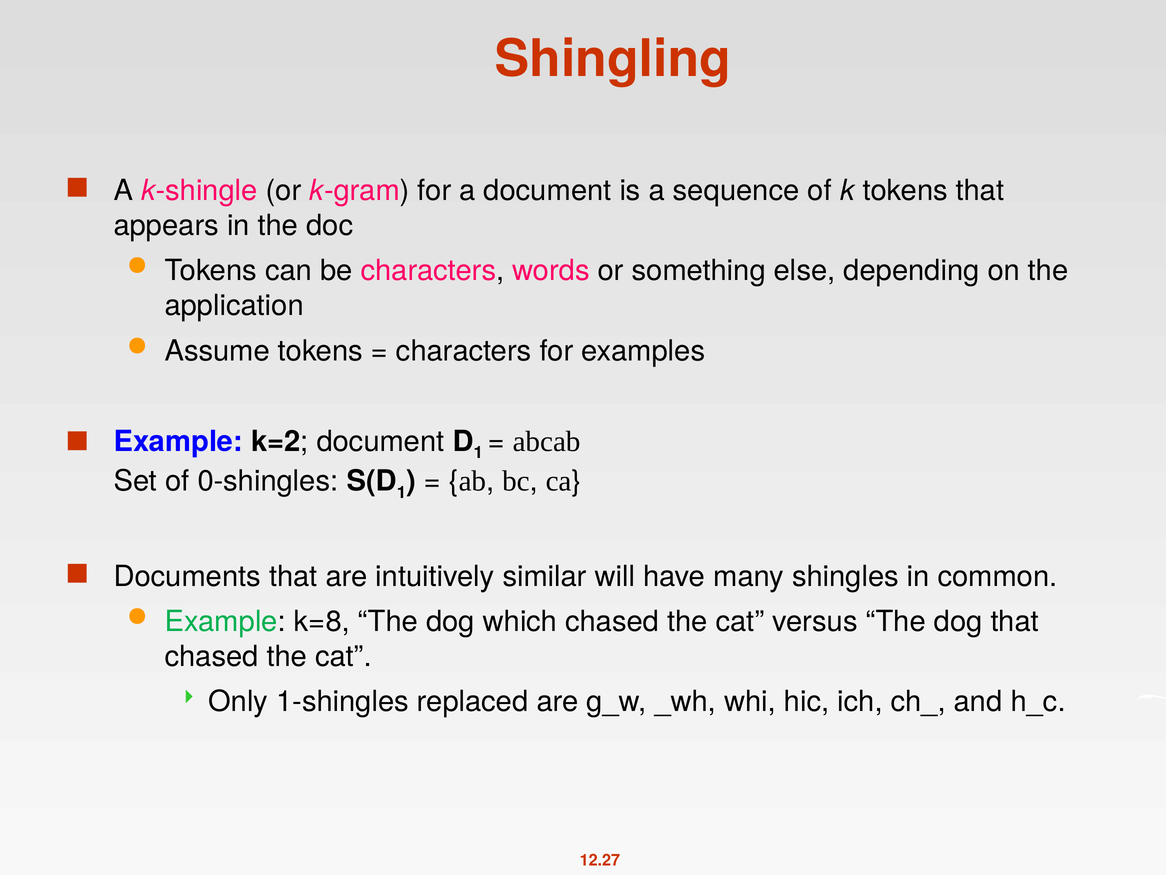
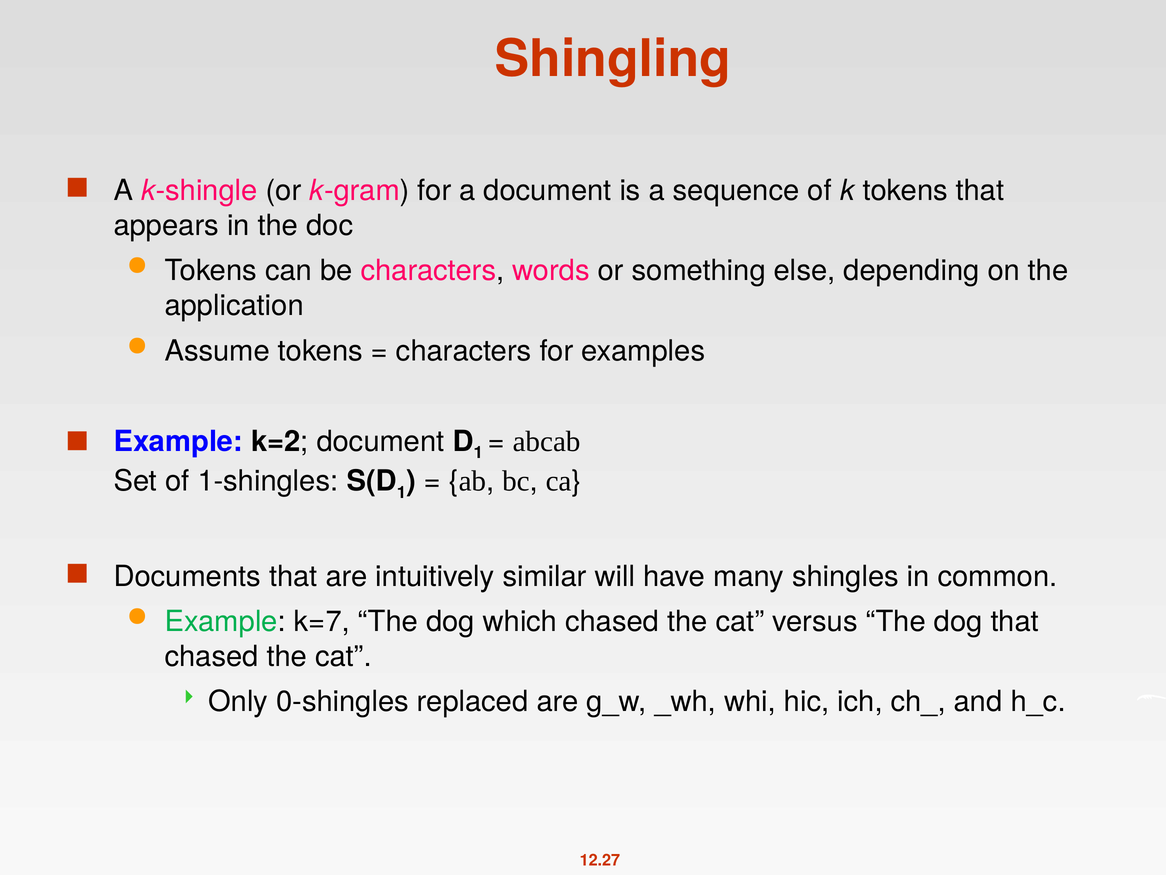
0-shingles: 0-shingles -> 1-shingles
k=8: k=8 -> k=7
1-shingles: 1-shingles -> 0-shingles
